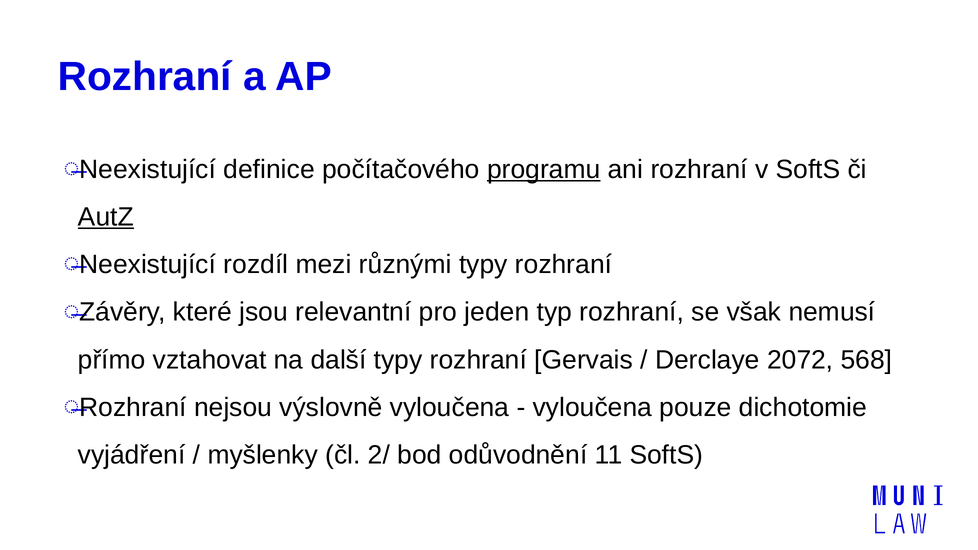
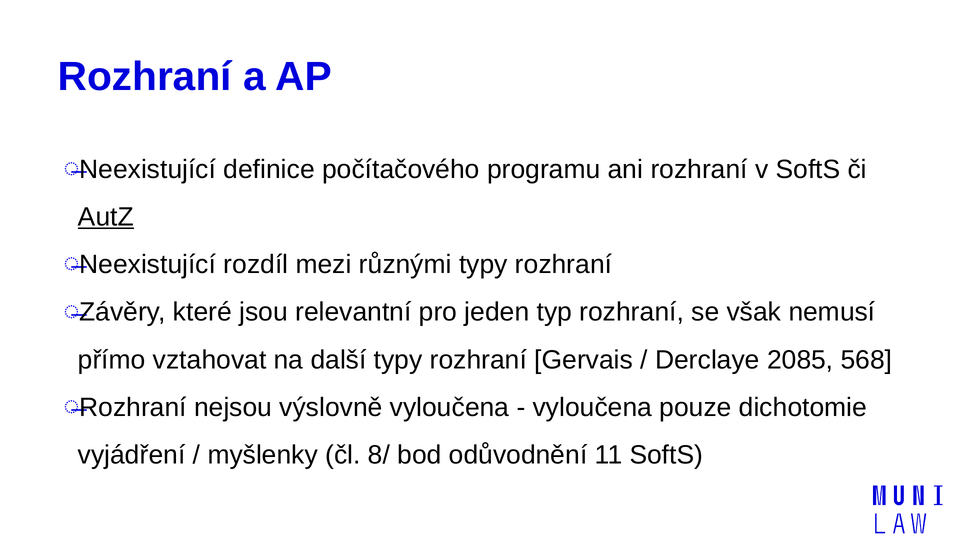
programu underline: present -> none
2072: 2072 -> 2085
2/: 2/ -> 8/
